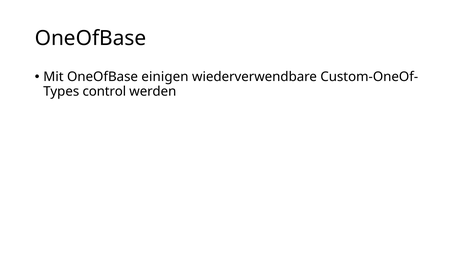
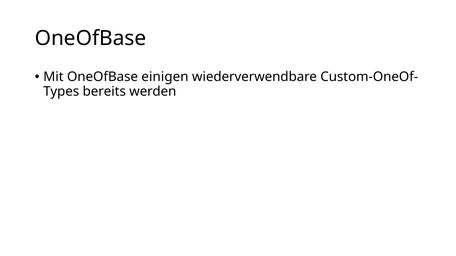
control: control -> bereits
